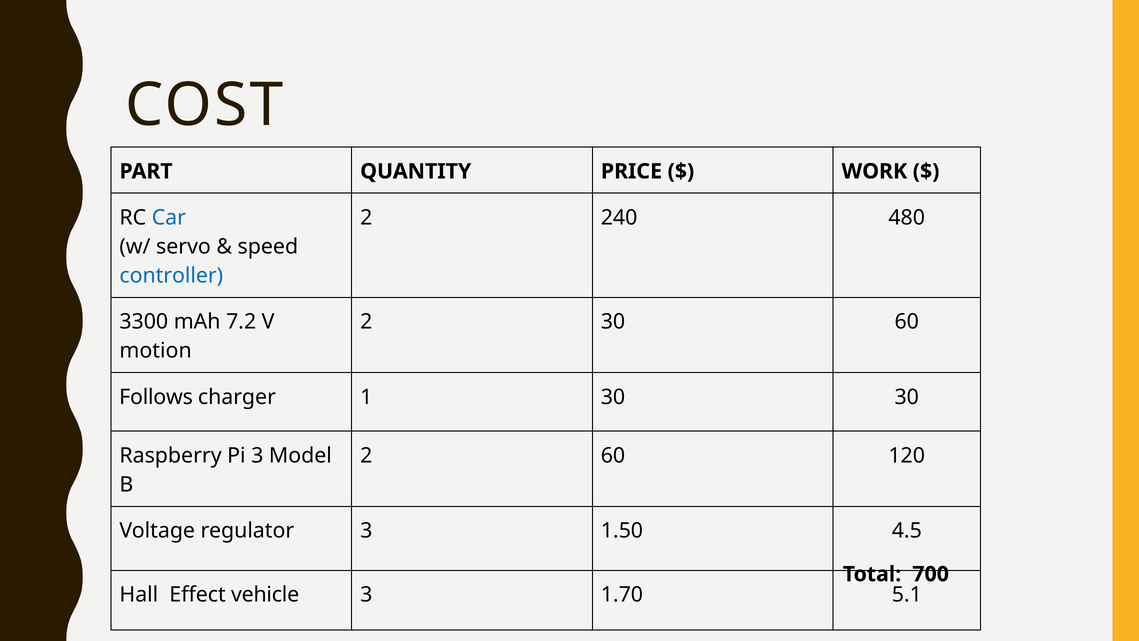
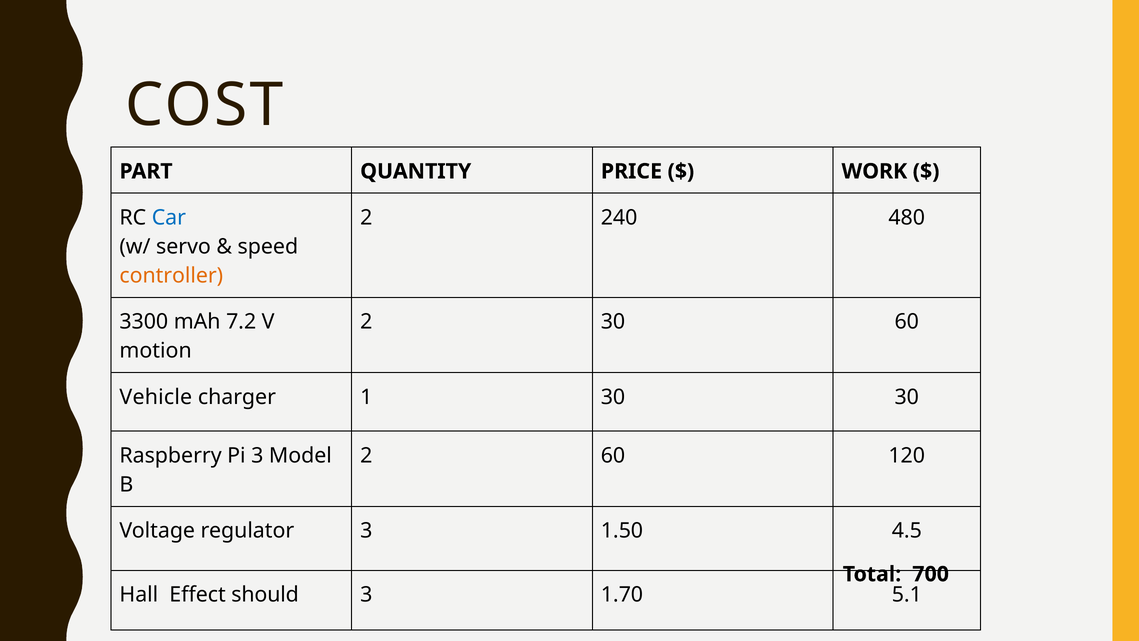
controller colour: blue -> orange
Follows: Follows -> Vehicle
vehicle: vehicle -> should
